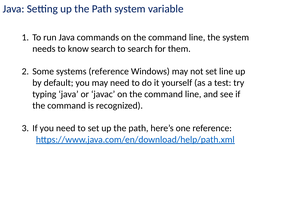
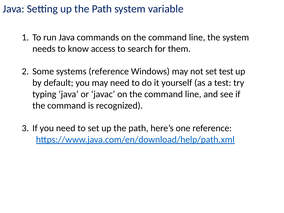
know search: search -> access
set line: line -> test
